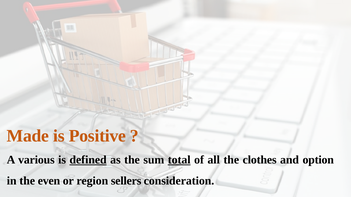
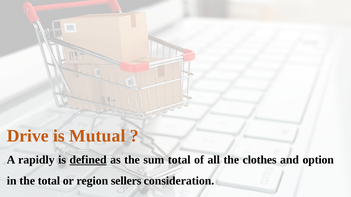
Made: Made -> Drive
Positive: Positive -> Mutual
various: various -> rapidly
total at (179, 160) underline: present -> none
the even: even -> total
